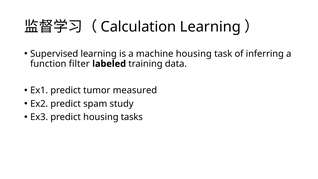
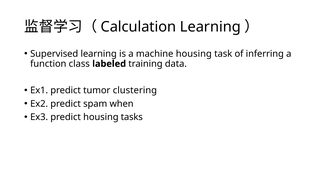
filter: filter -> class
measured: measured -> clustering
study: study -> when
